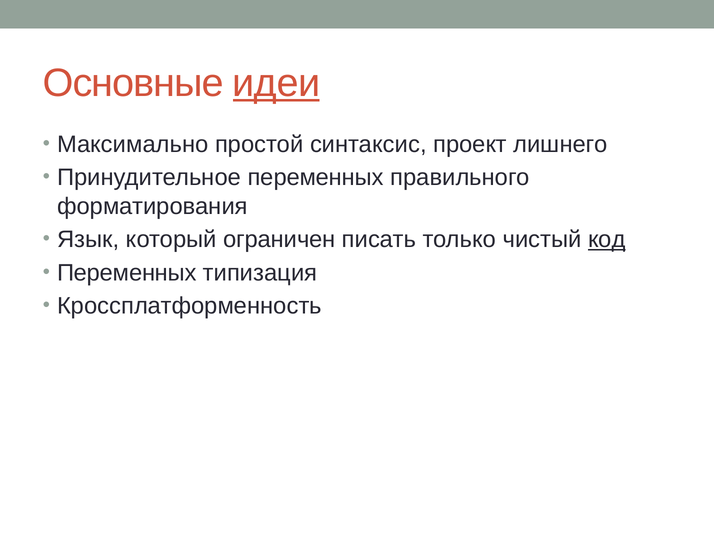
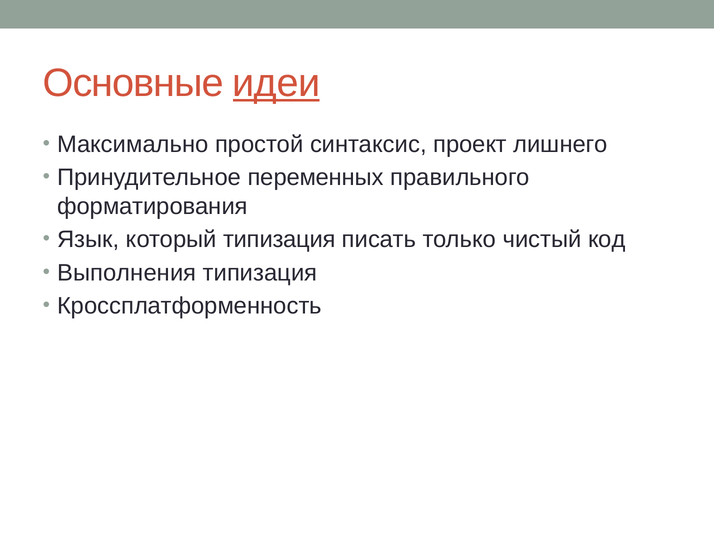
который ограничен: ограничен -> типизация
код underline: present -> none
Переменных at (127, 273): Переменных -> Выполнения
